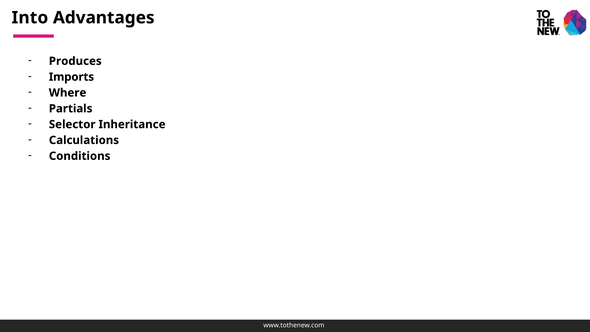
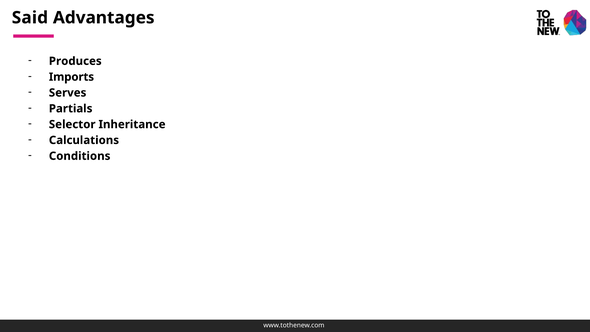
Into: Into -> Said
Where: Where -> Serves
